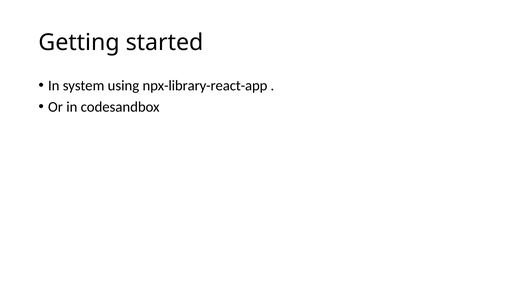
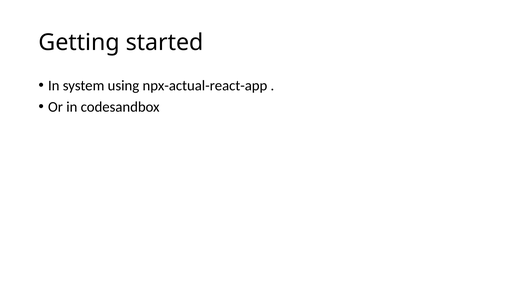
npx-library-react-app: npx-library-react-app -> npx-actual-react-app
